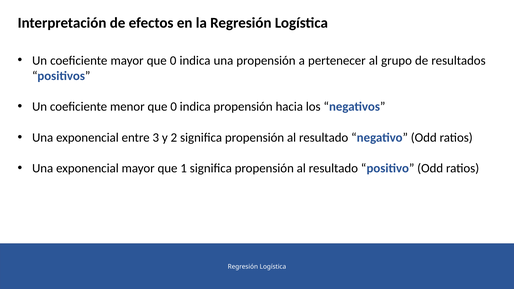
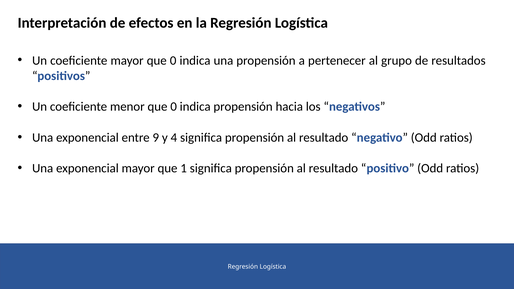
3: 3 -> 9
2: 2 -> 4
